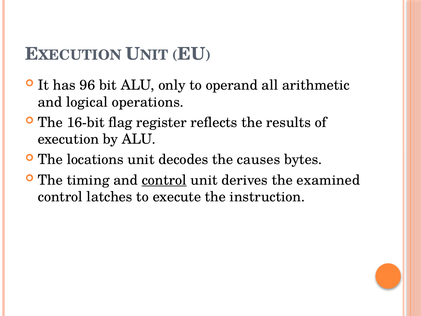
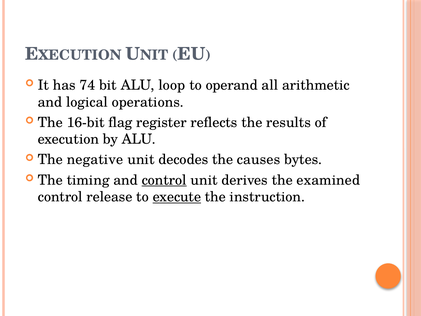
96: 96 -> 74
only: only -> loop
locations: locations -> negative
latches: latches -> release
execute underline: none -> present
